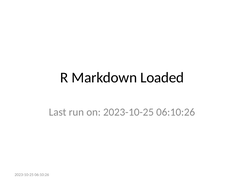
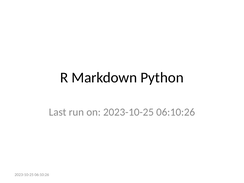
Loaded: Loaded -> Python
